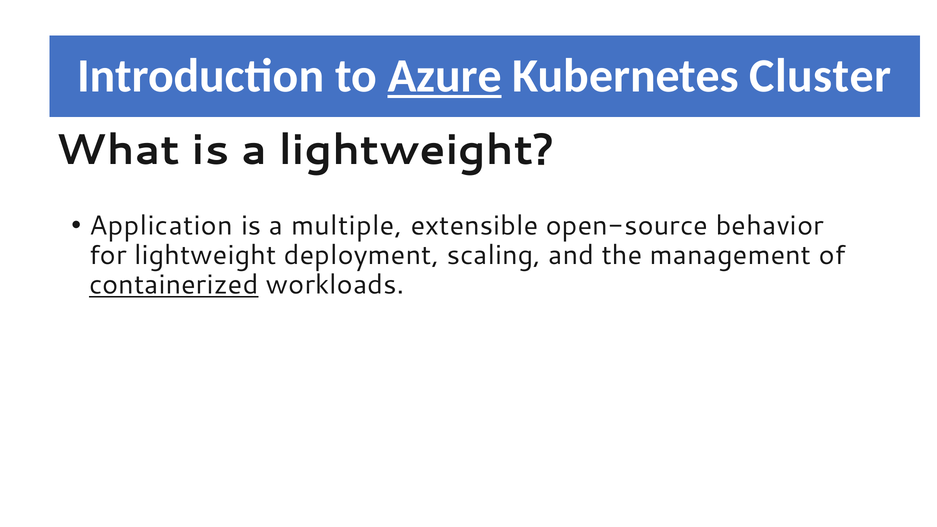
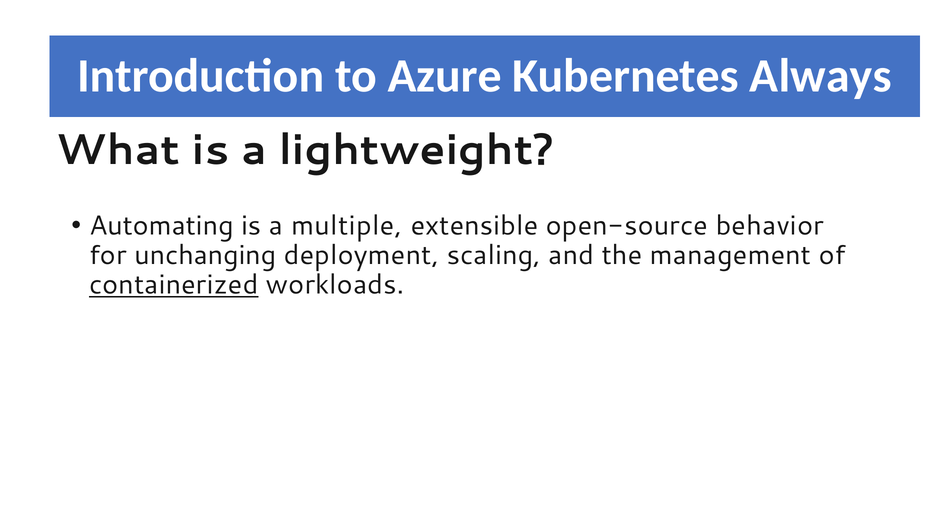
Azure underline: present -> none
Cluster: Cluster -> Always
Application: Application -> Automating
for lightweight: lightweight -> unchanging
